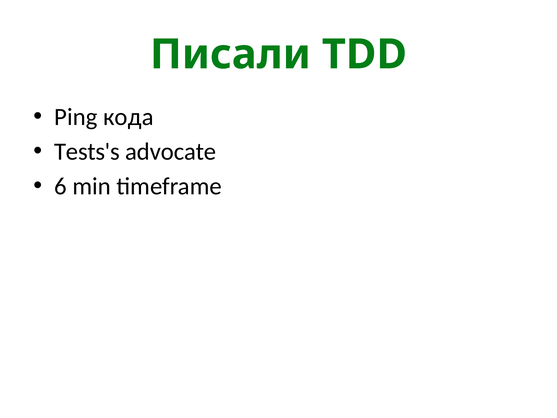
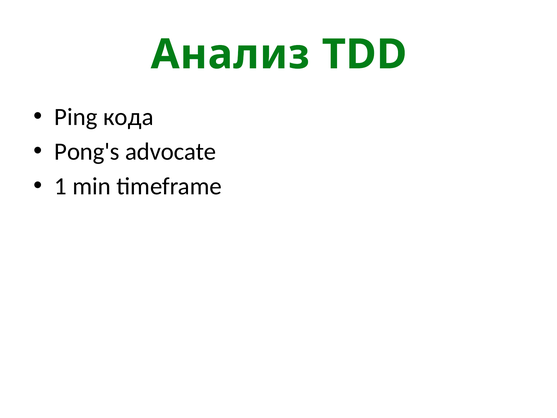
Писали: Писали -> Анализ
Tests's: Tests's -> Pong's
6: 6 -> 1
